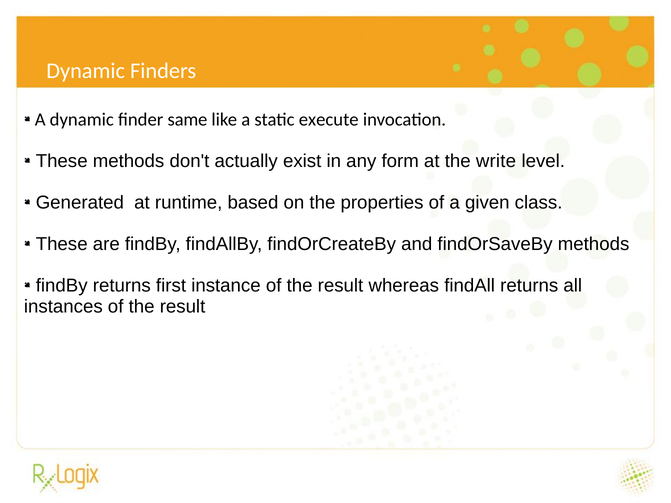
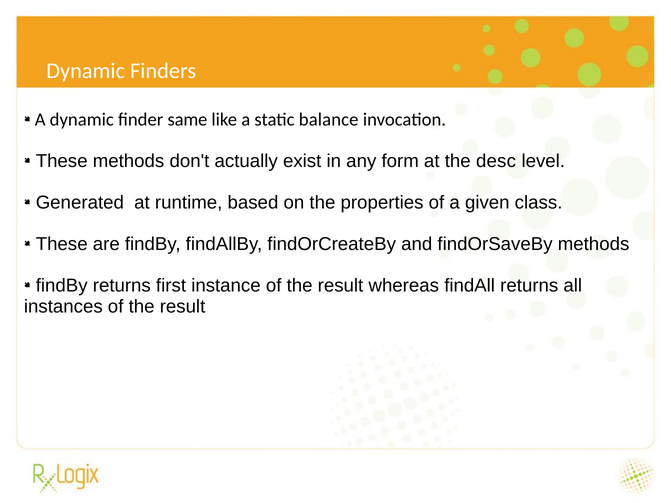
execute: execute -> balance
write: write -> desc
